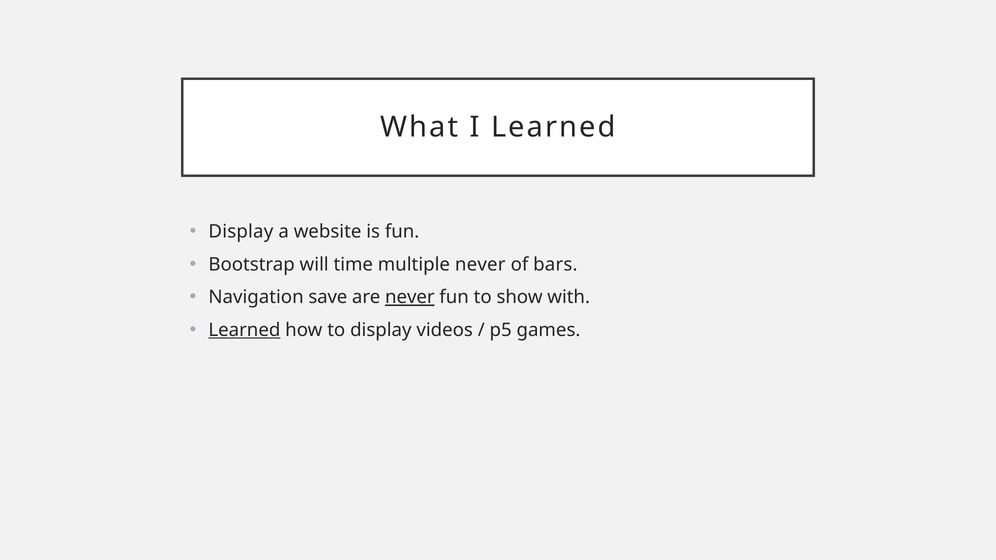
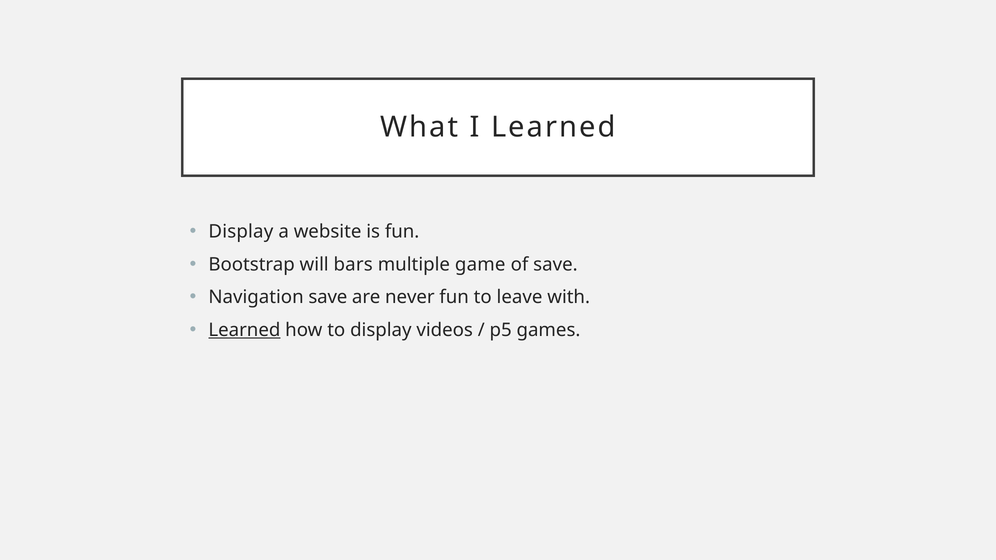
time: time -> bars
multiple never: never -> game
of bars: bars -> save
never at (410, 297) underline: present -> none
show: show -> leave
